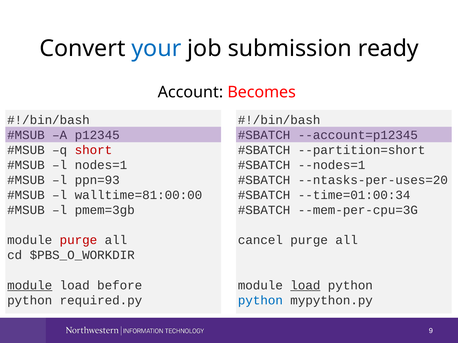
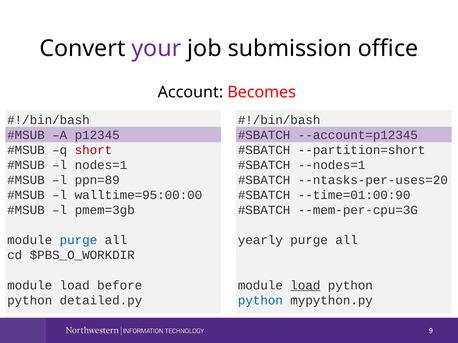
your colour: blue -> purple
ready: ready -> office
ppn=93: ppn=93 -> ppn=89
walltime=81:00:00: walltime=81:00:00 -> walltime=95:00:00
--time=01:00:34: --time=01:00:34 -> --time=01:00:90
purge at (78, 241) colour: red -> blue
cancel: cancel -> yearly
module at (30, 286) underline: present -> none
required.py: required.py -> detailed.py
